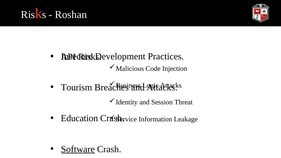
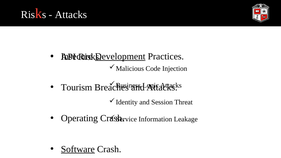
Roshan at (71, 15): Roshan -> Attacks
Development underline: none -> present
Education: Education -> Operating
